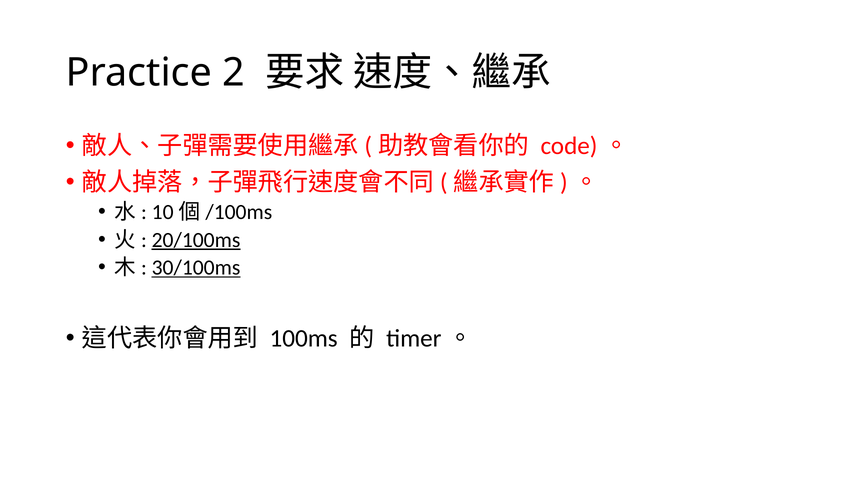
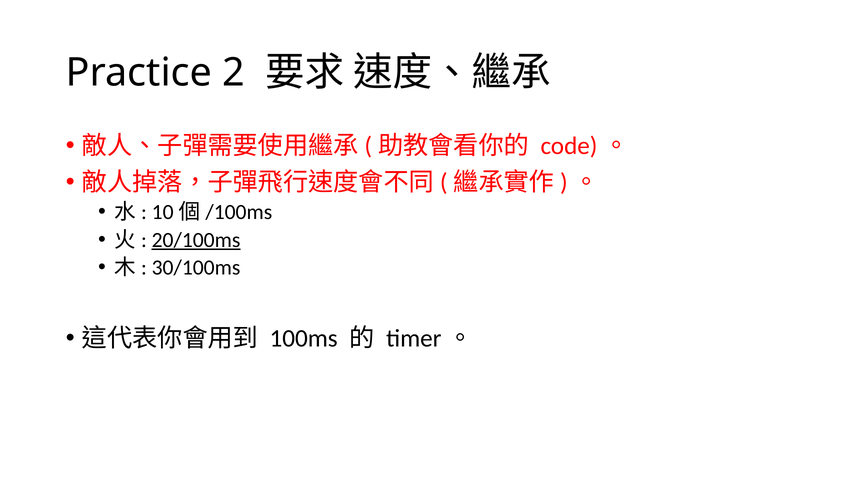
30/100ms underline: present -> none
